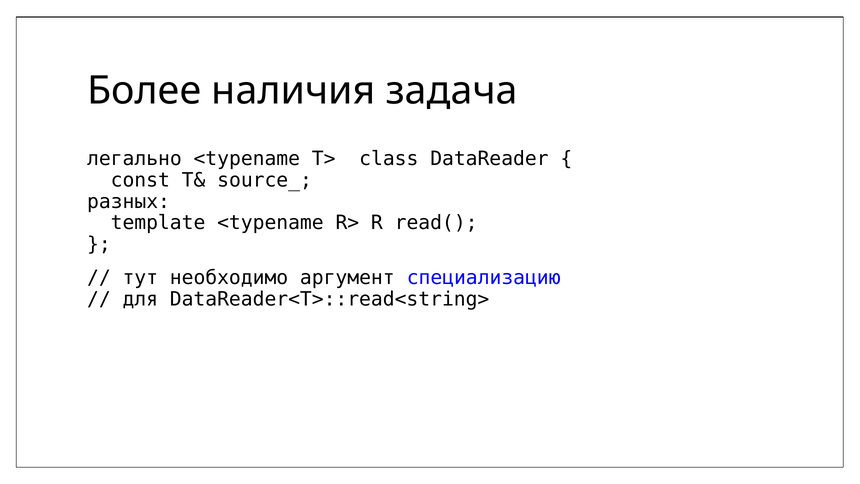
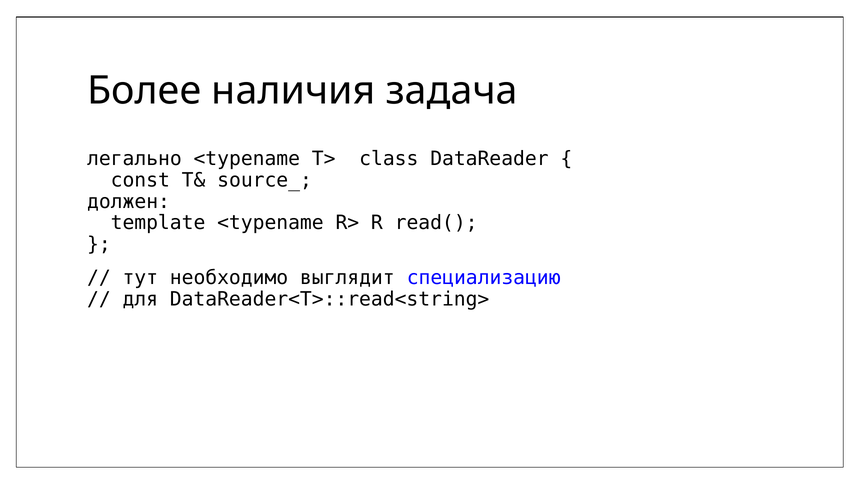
разных: разных -> должен
аргумент: аргумент -> выглядит
